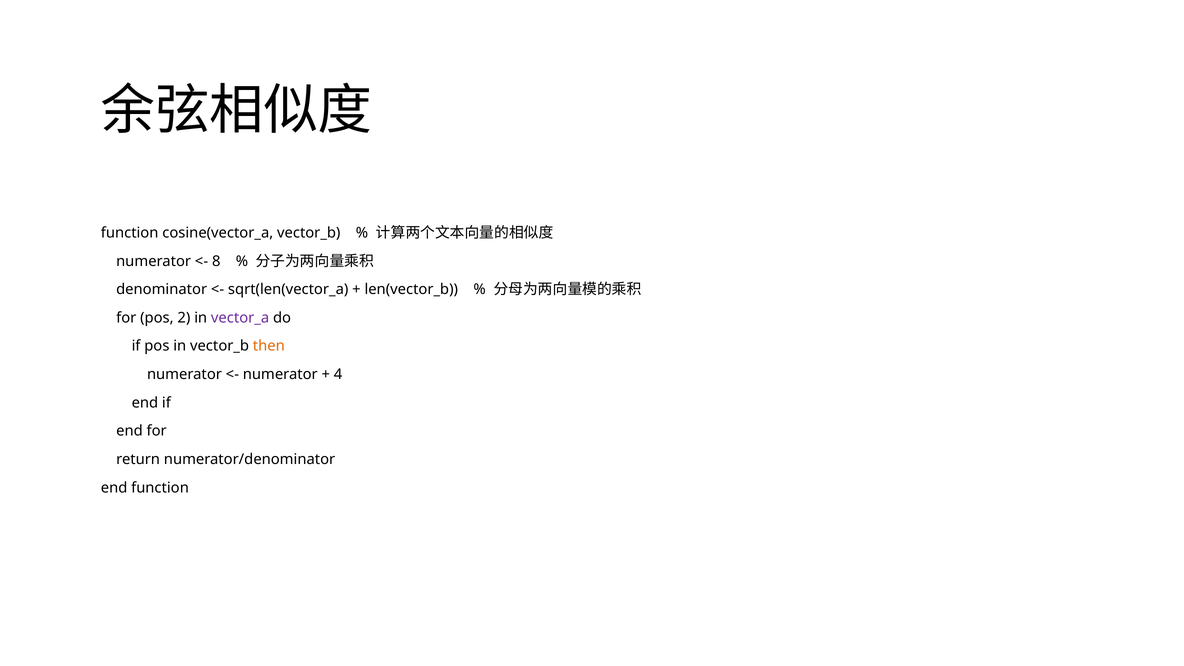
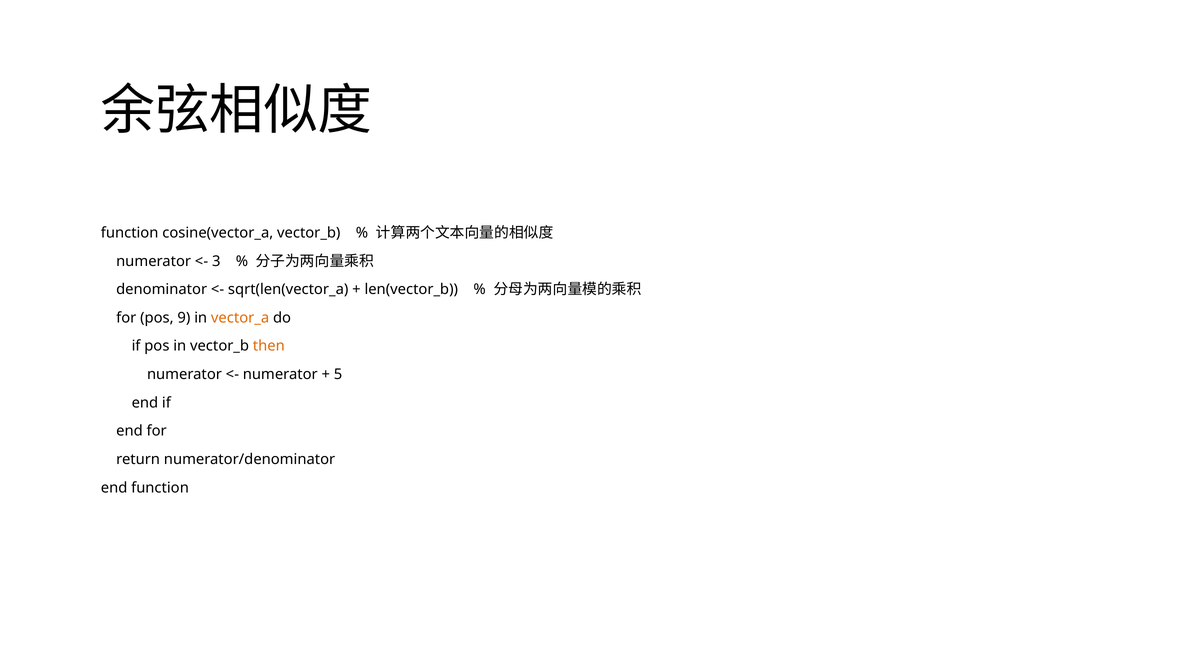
8: 8 -> 3
2: 2 -> 9
vector_a colour: purple -> orange
4: 4 -> 5
